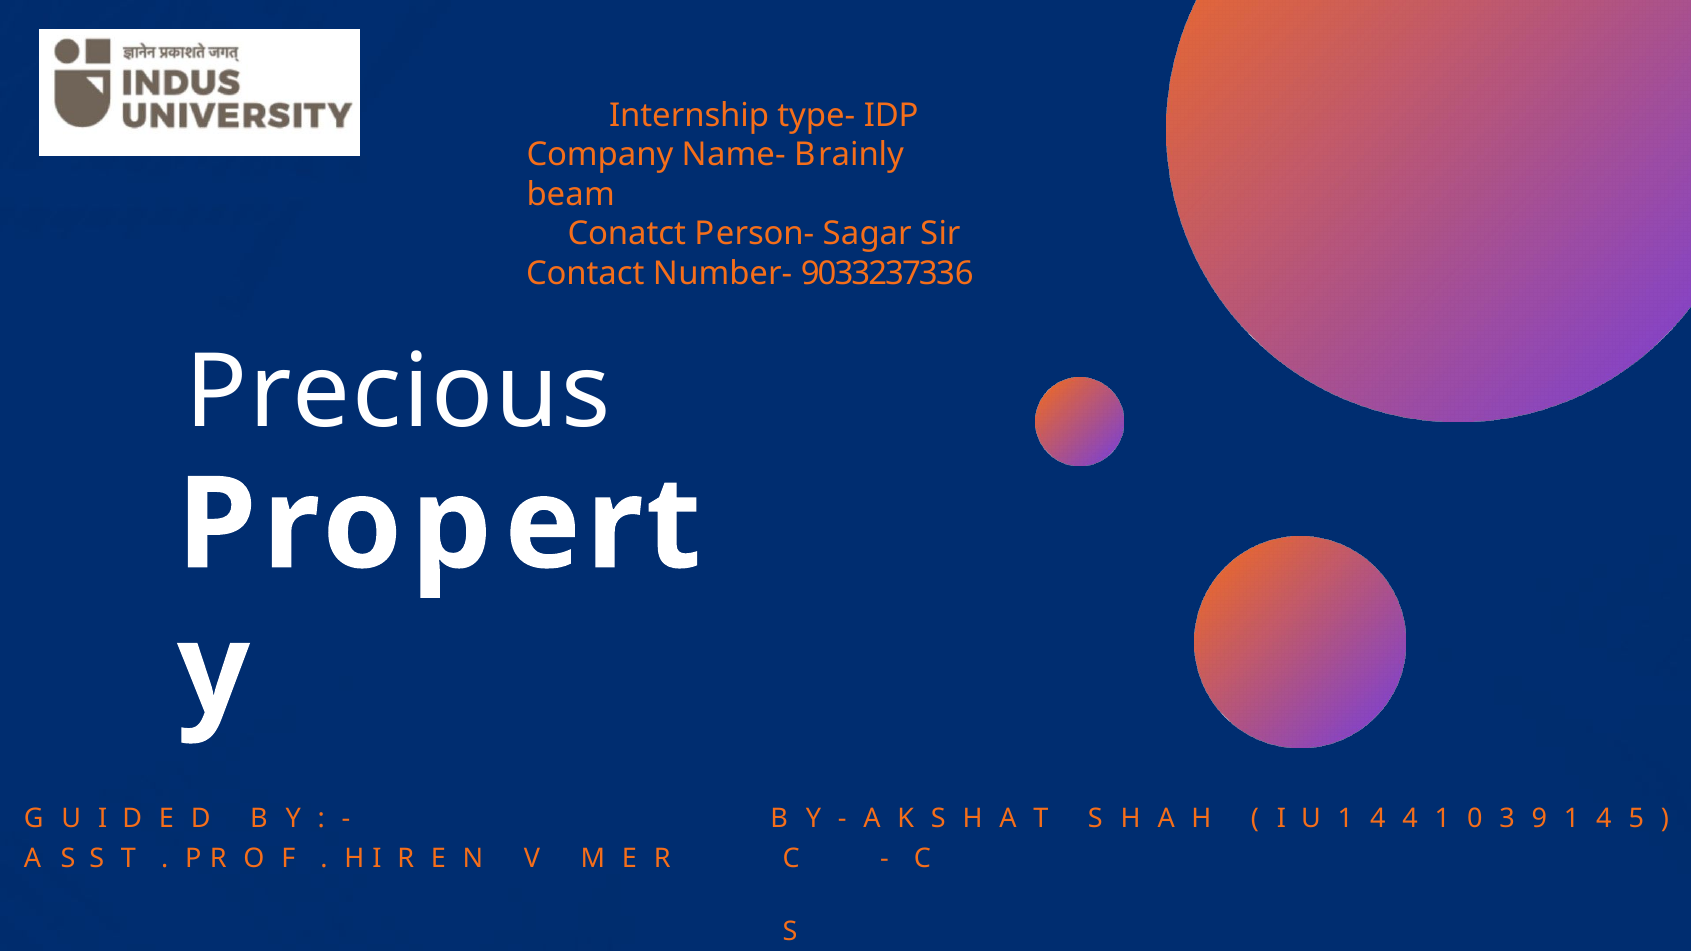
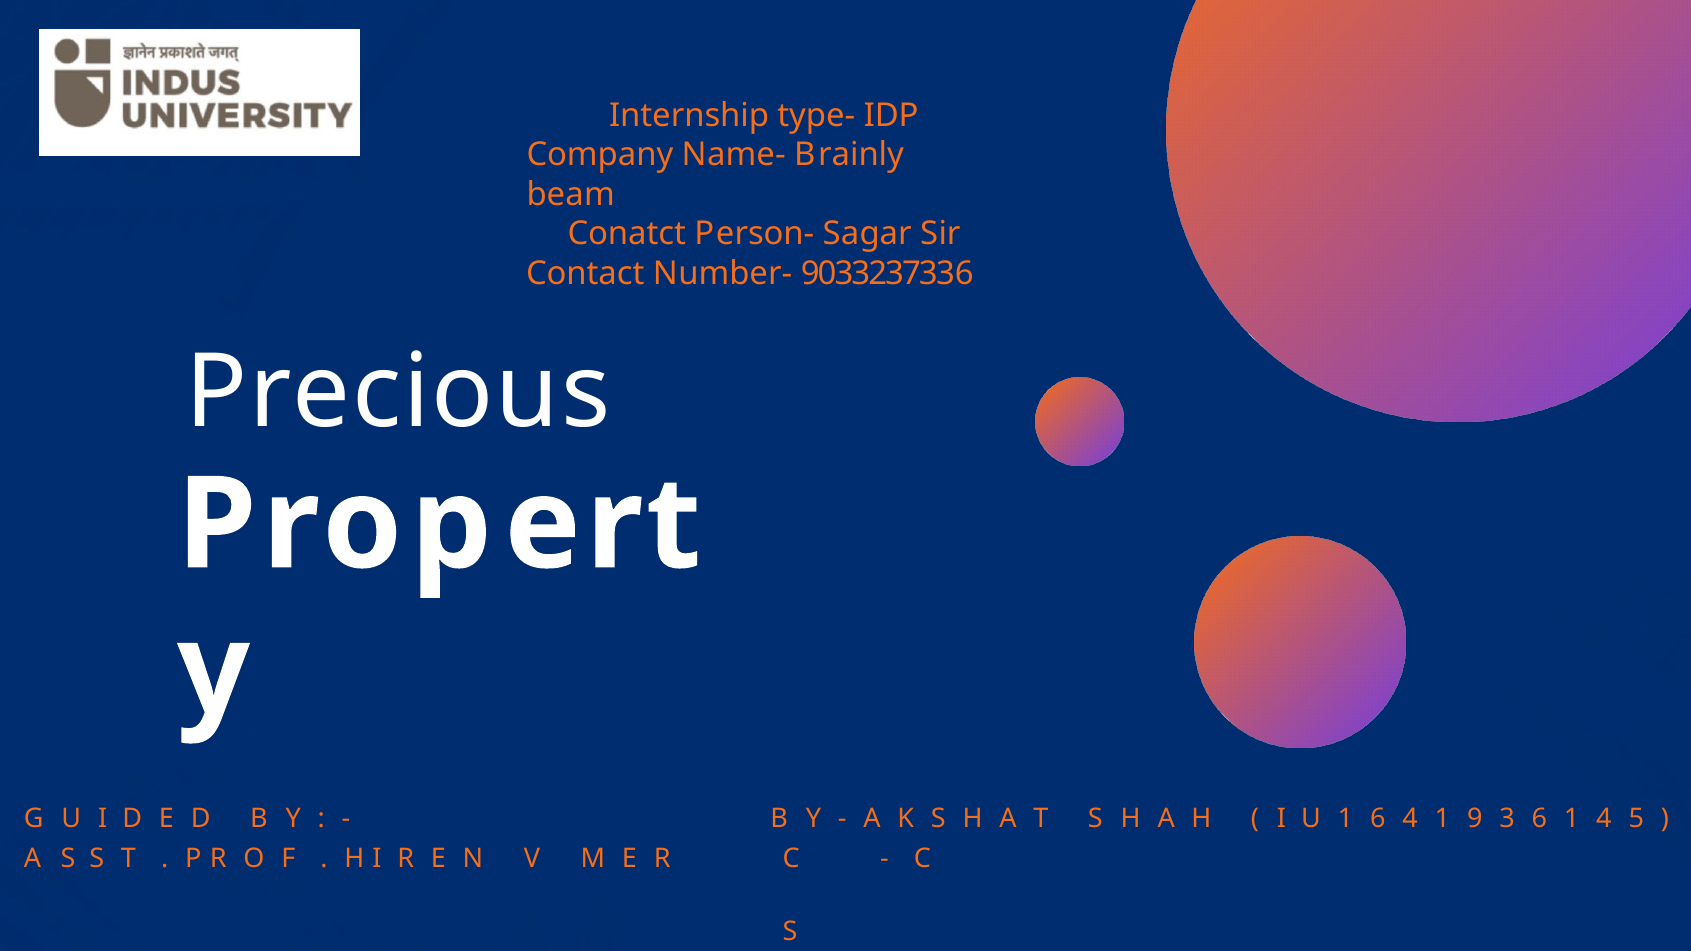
U 1 4: 4 -> 6
0: 0 -> 9
3 9: 9 -> 6
